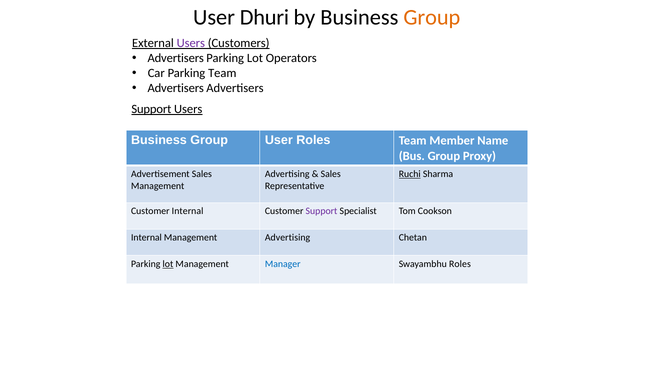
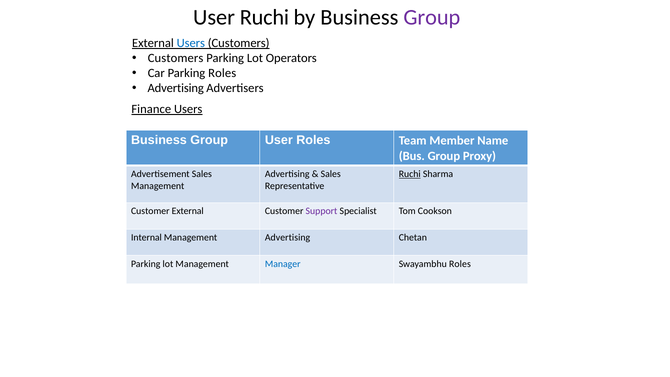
User Dhuri: Dhuri -> Ruchi
Group at (432, 17) colour: orange -> purple
Users at (191, 43) colour: purple -> blue
Advertisers at (176, 58): Advertisers -> Customers
Parking Team: Team -> Roles
Advertisers at (176, 88): Advertisers -> Advertising
Support at (151, 109): Support -> Finance
Customer Internal: Internal -> External
lot at (168, 264) underline: present -> none
